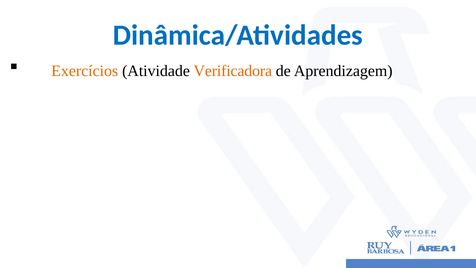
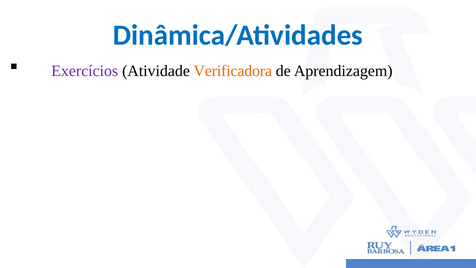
Exercícios colour: orange -> purple
